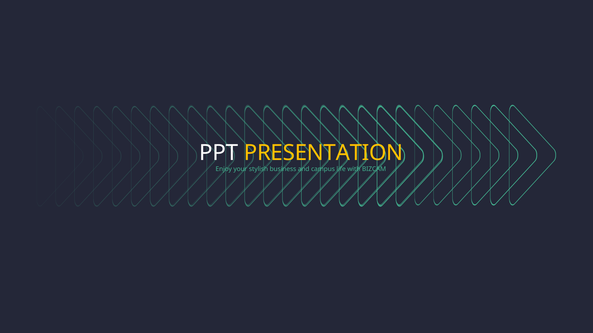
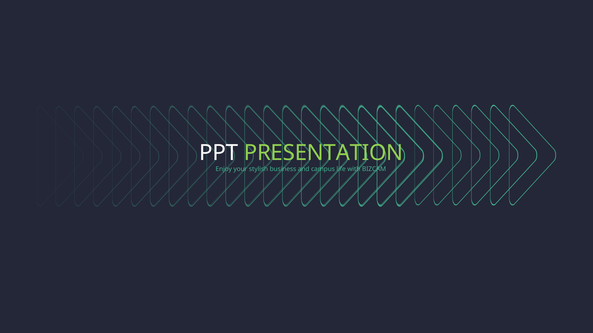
PRESENTATION colour: yellow -> light green
